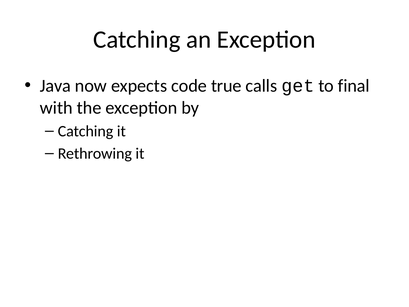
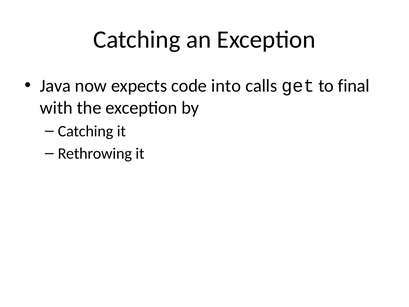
true: true -> into
